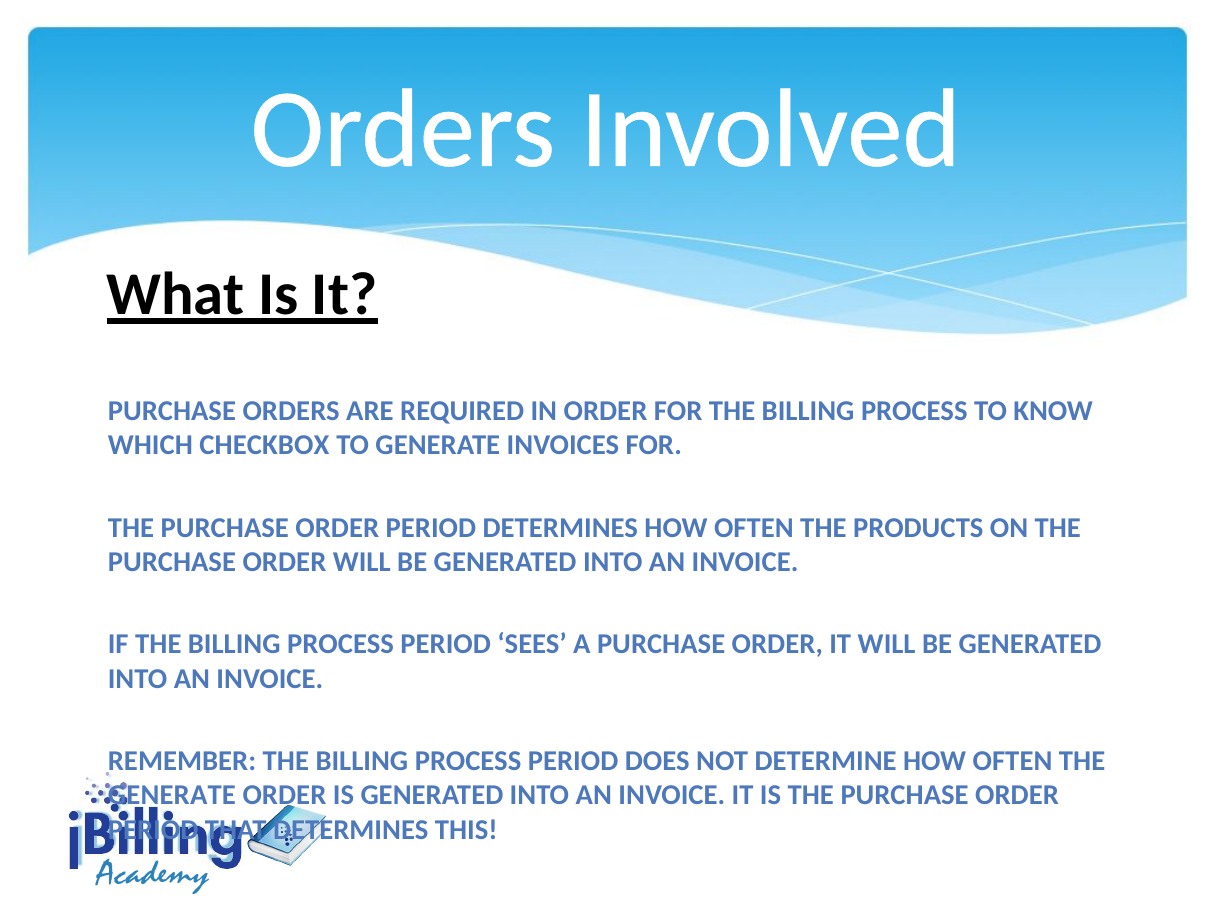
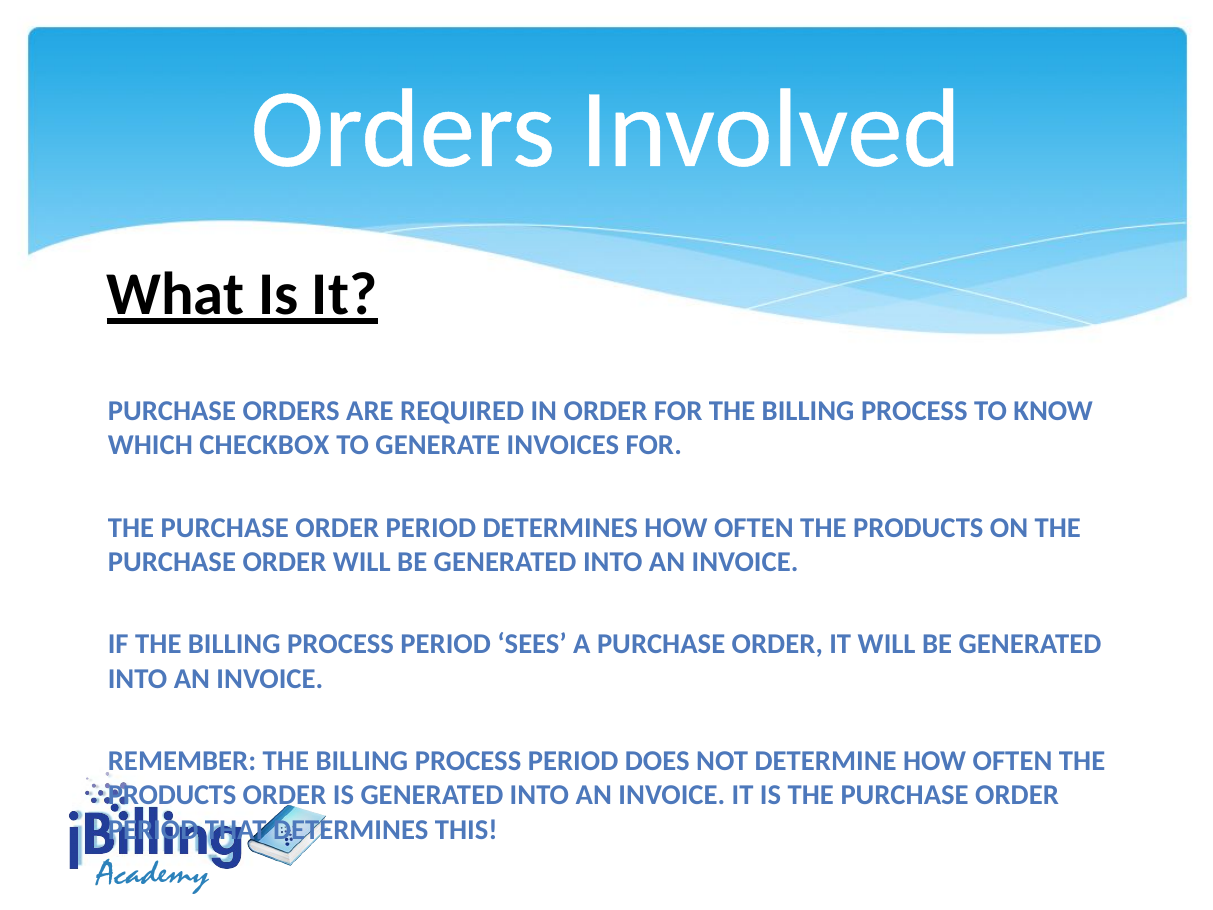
GENERATE at (172, 795): GENERATE -> PRODUCTS
